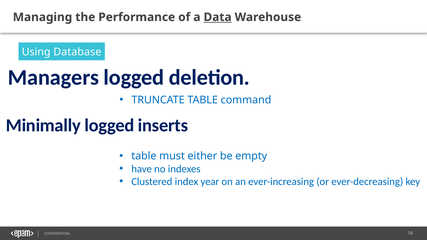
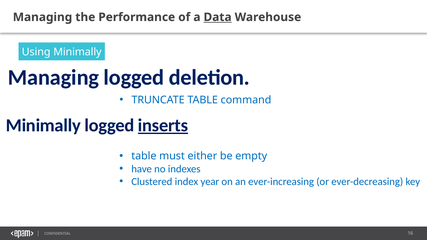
Using Database: Database -> Minimally
Managers at (53, 77): Managers -> Managing
inserts underline: none -> present
